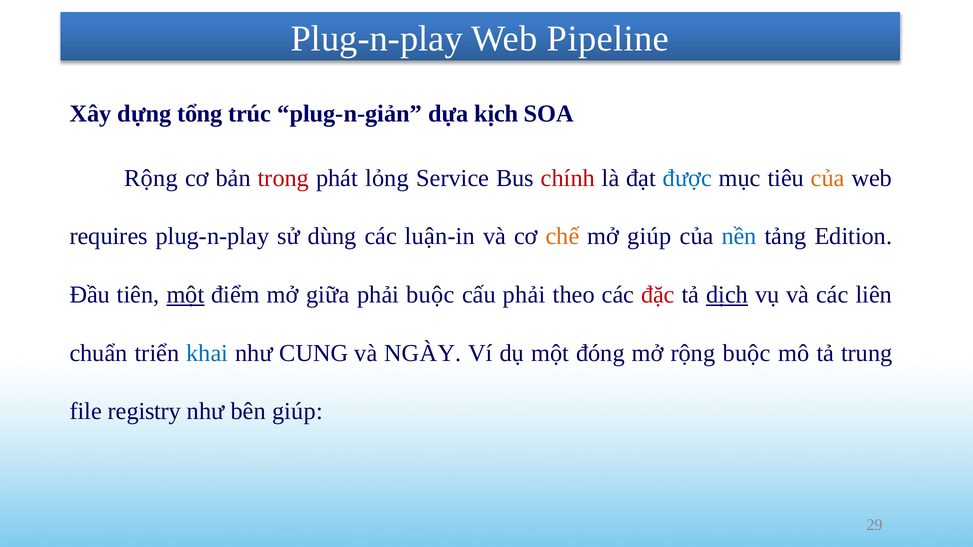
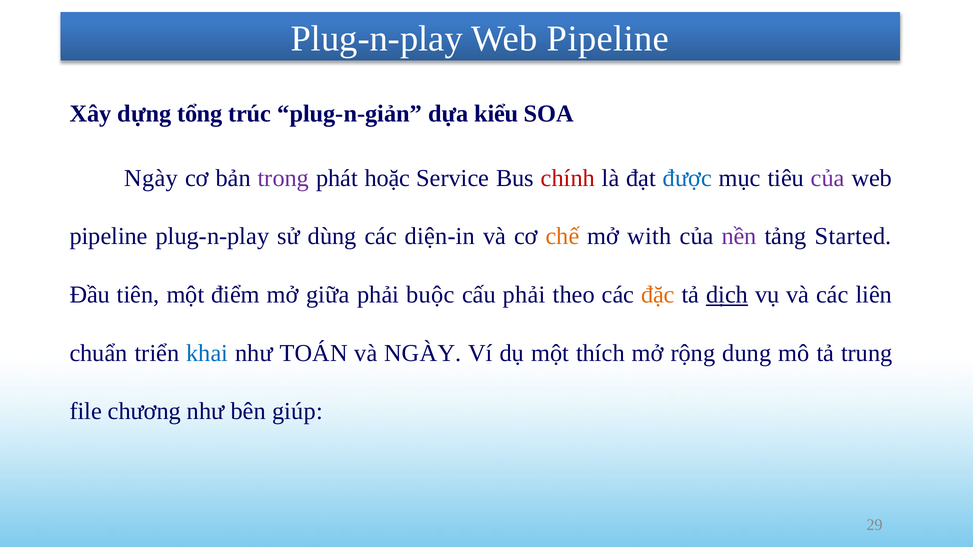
kịch: kịch -> kiểu
Rộng at (151, 178): Rộng -> Ngày
trong colour: red -> purple
lỏng: lỏng -> hoặc
của at (828, 178) colour: orange -> purple
requires at (109, 237): requires -> pipeline
luận-in: luận-in -> diện-in
mở giúp: giúp -> with
nền colour: blue -> purple
Edition: Edition -> Started
một at (185, 295) underline: present -> none
đặc colour: red -> orange
CUNG: CUNG -> TOÁN
đóng: đóng -> thích
rộng buộc: buộc -> dung
registry: registry -> chương
